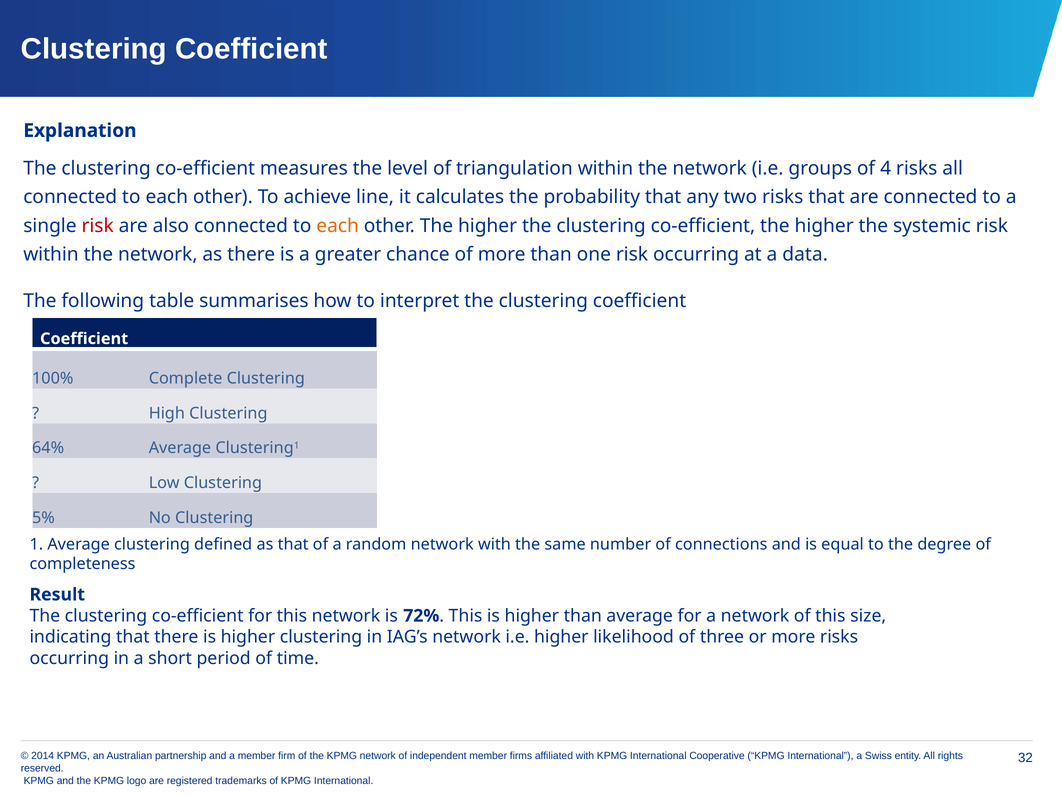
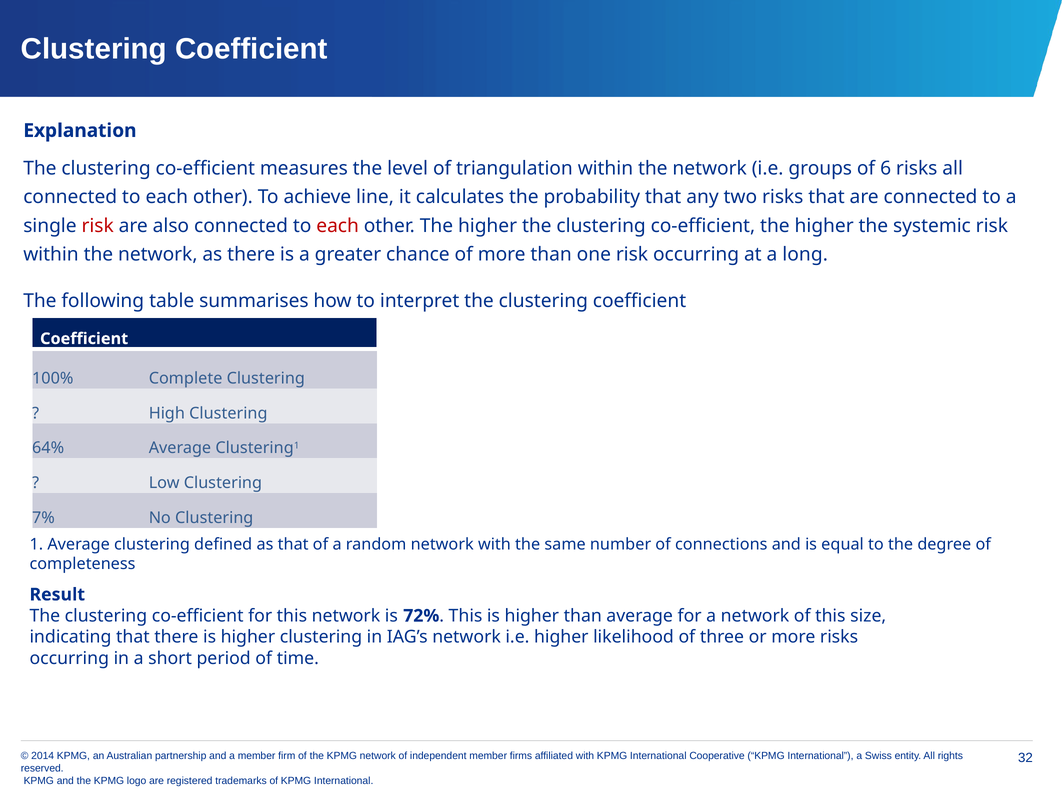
4: 4 -> 6
each at (338, 226) colour: orange -> red
data: data -> long
5%: 5% -> 7%
